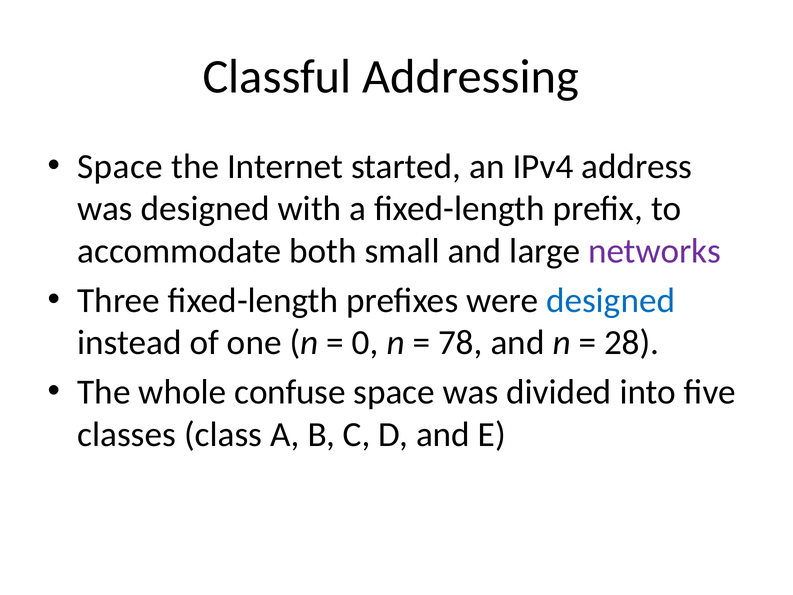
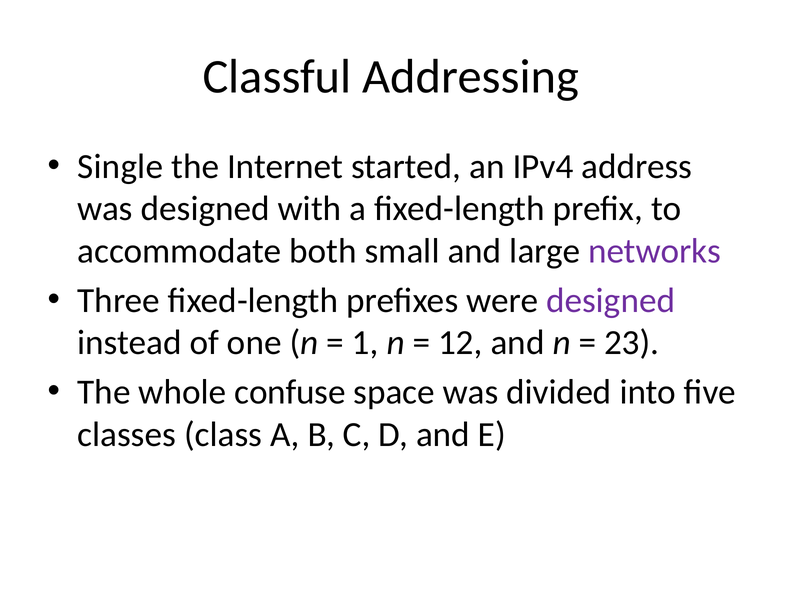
Space at (120, 166): Space -> Single
designed at (611, 300) colour: blue -> purple
0: 0 -> 1
78: 78 -> 12
28: 28 -> 23
